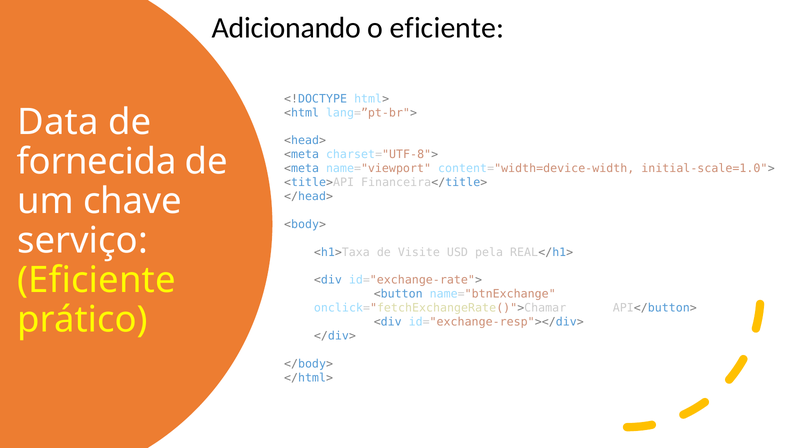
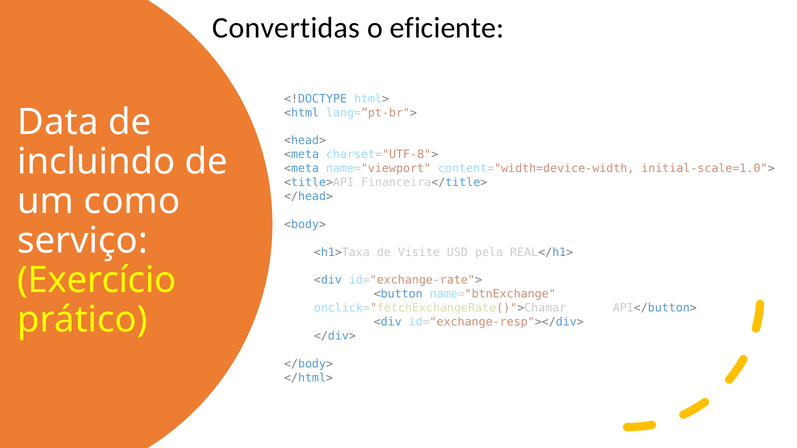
Adicionando: Adicionando -> Convertidas
fornecida: fornecida -> incluindo
chave: chave -> como
Eficiente at (97, 280): Eficiente -> Exercício
